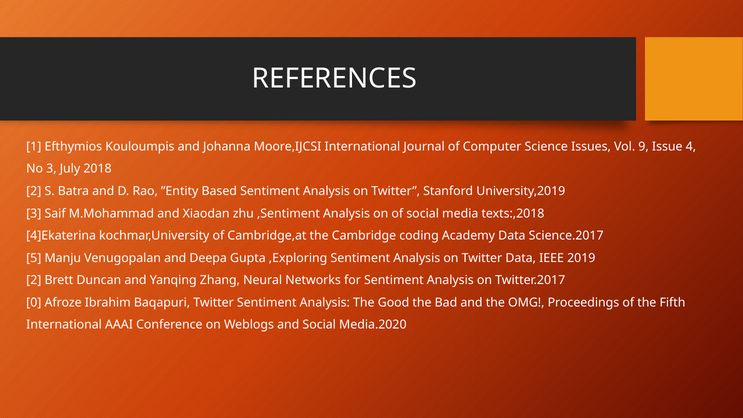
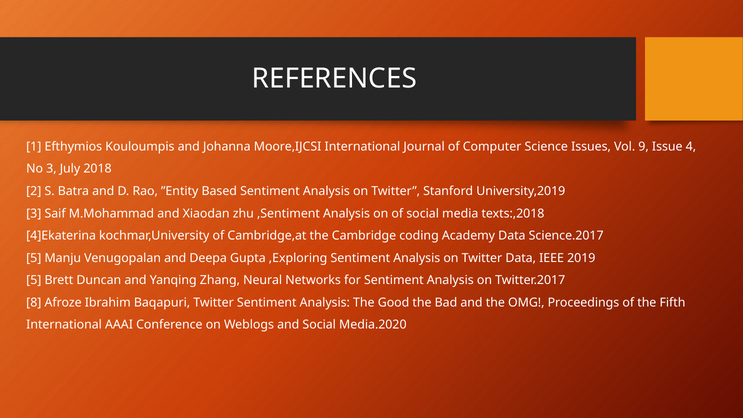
2 at (34, 280): 2 -> 5
0: 0 -> 8
